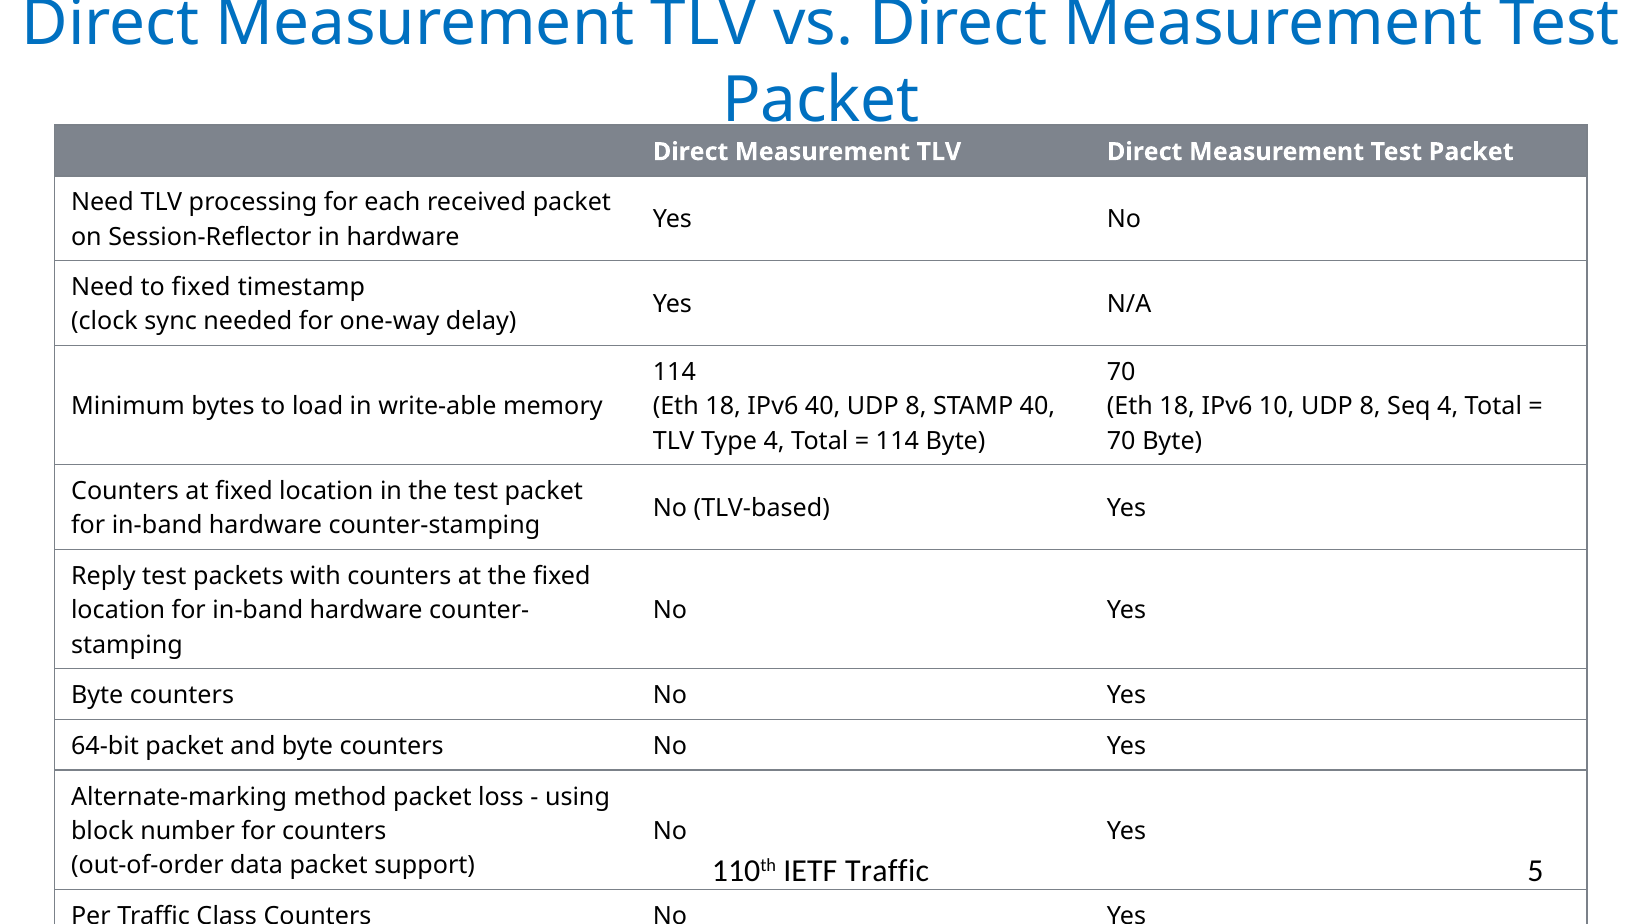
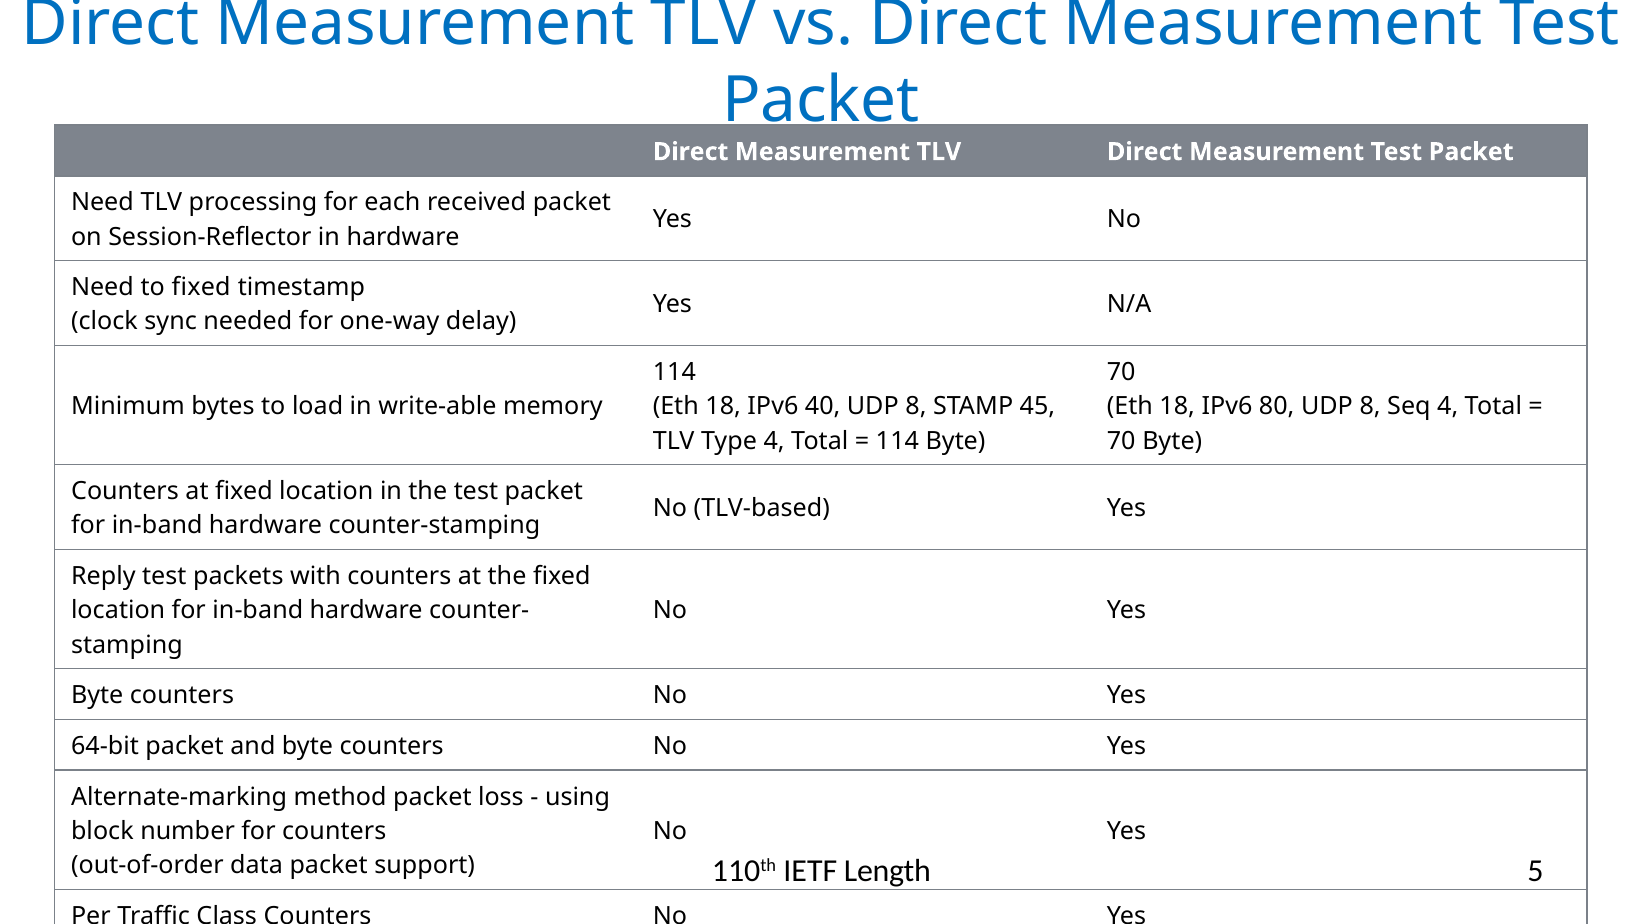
STAMP 40: 40 -> 45
10: 10 -> 80
IETF Traffic: Traffic -> Length
